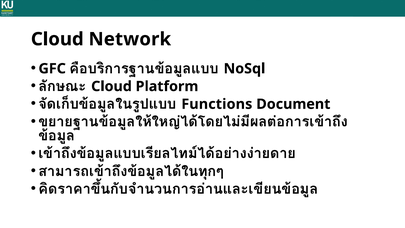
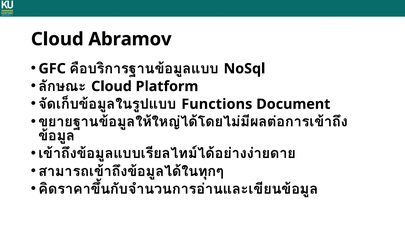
Network: Network -> Abramov
